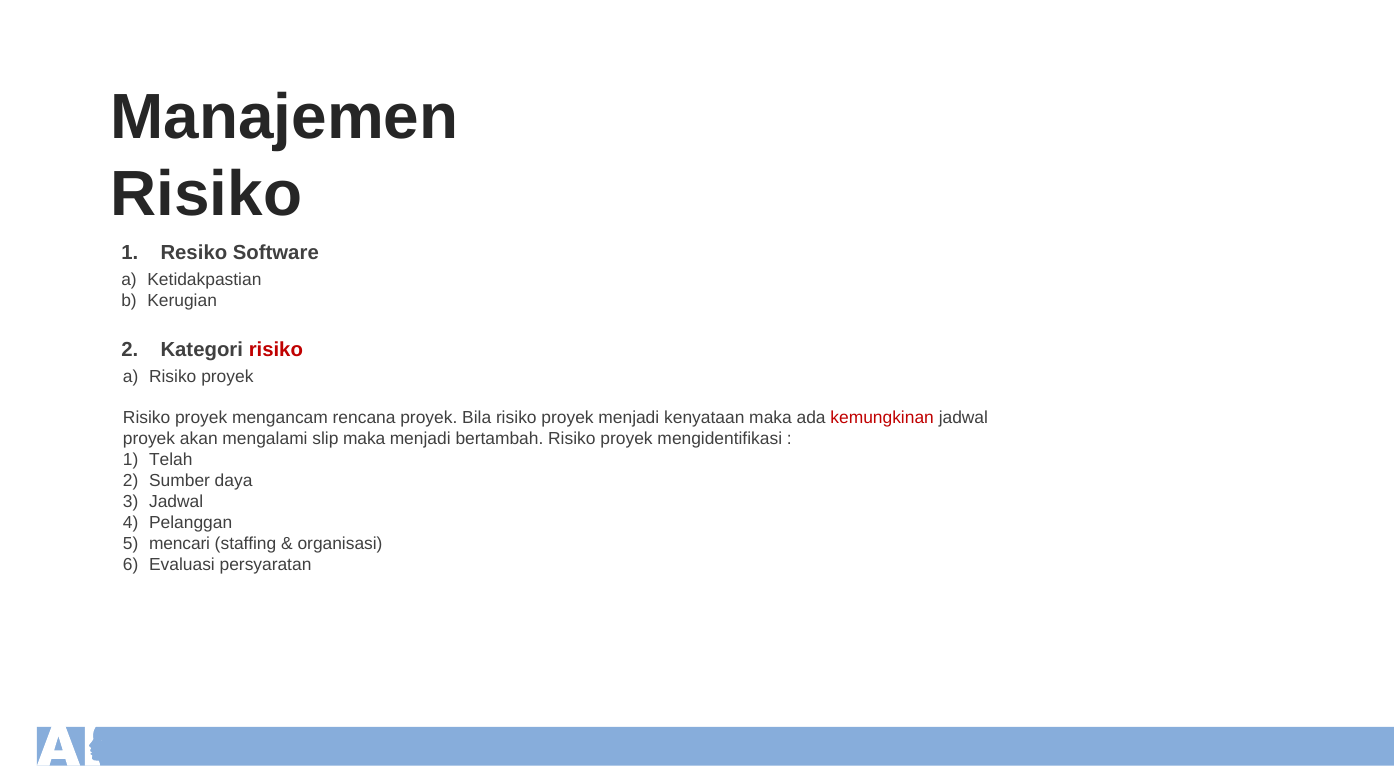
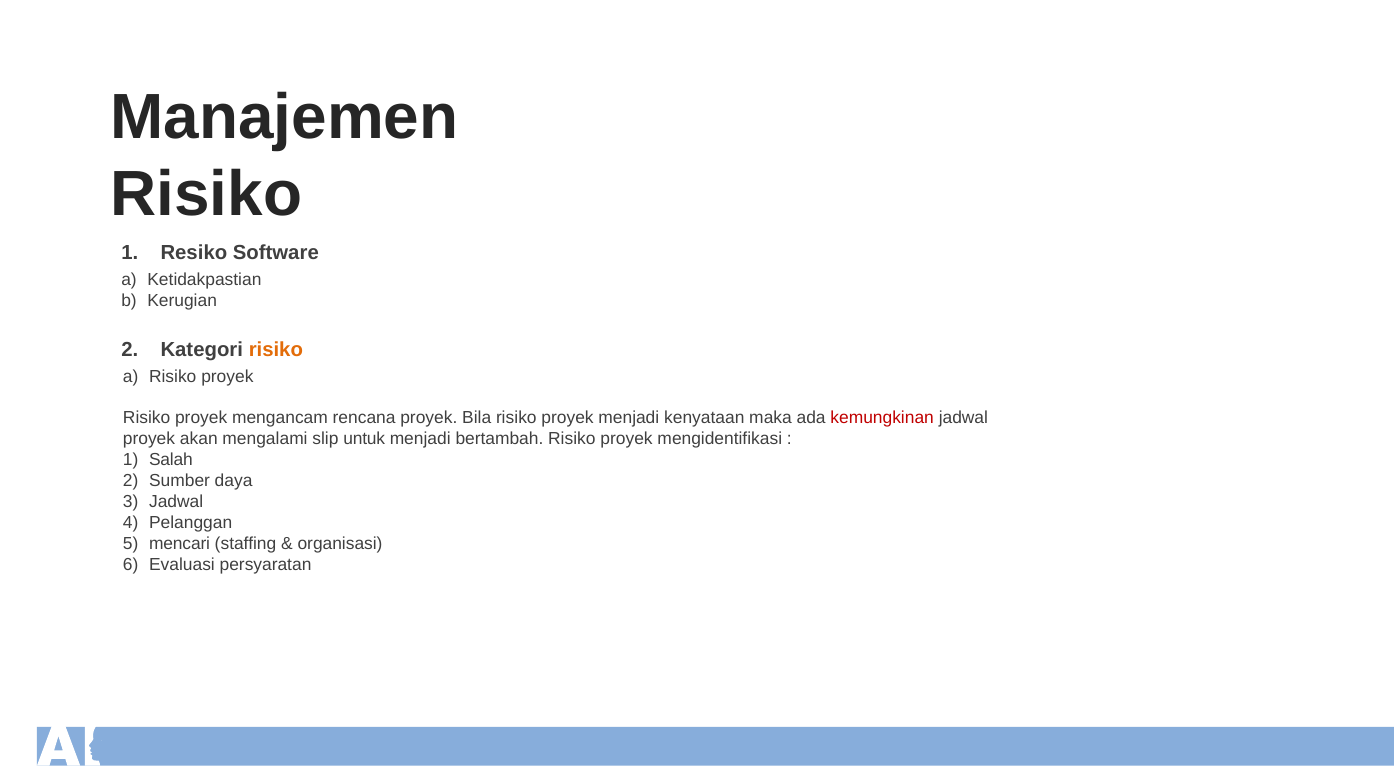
risiko at (276, 350) colour: red -> orange
slip maka: maka -> untuk
Telah: Telah -> Salah
